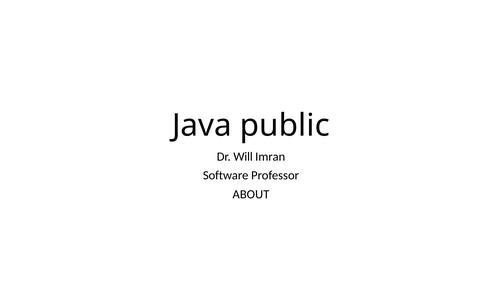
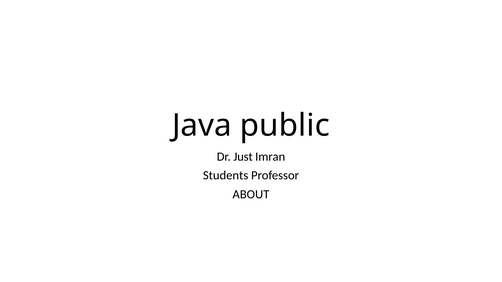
Will: Will -> Just
Software: Software -> Students
